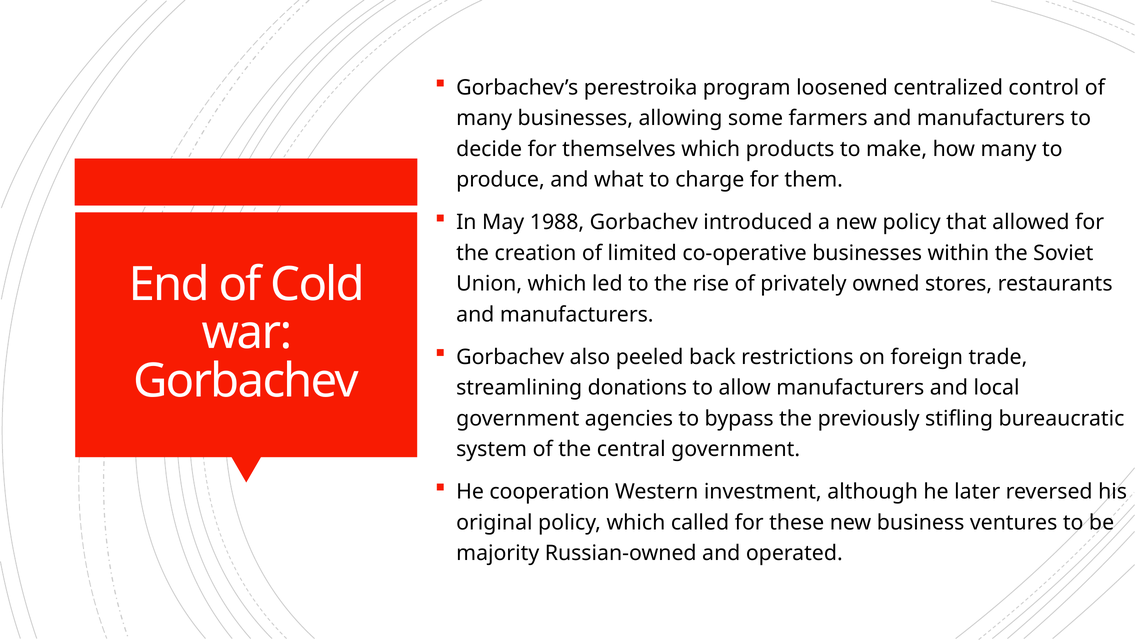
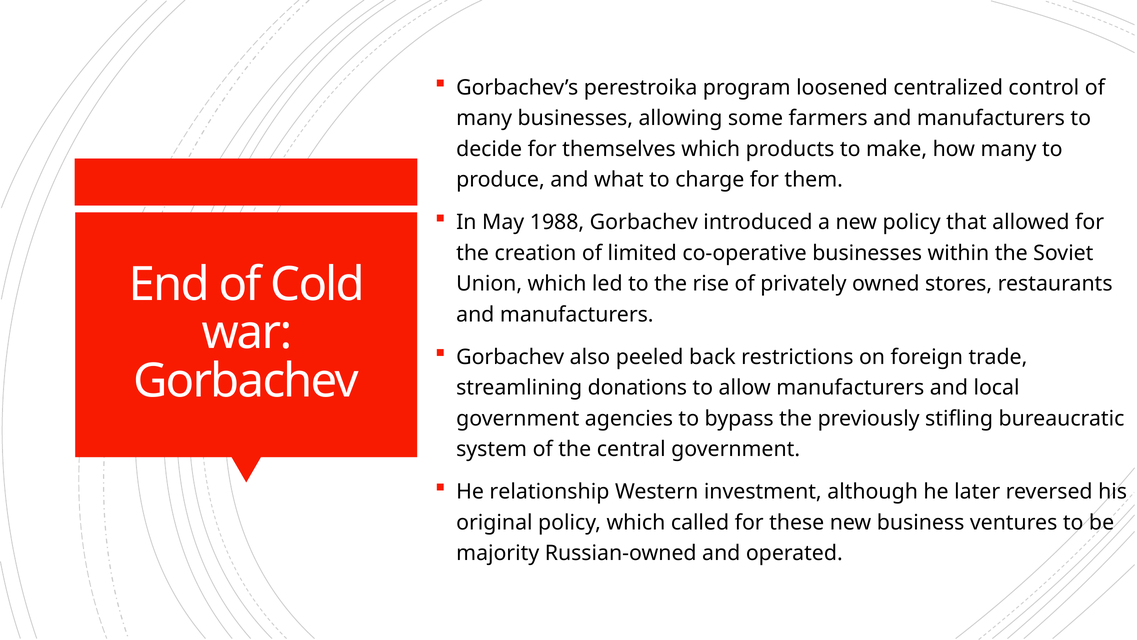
cooperation: cooperation -> relationship
